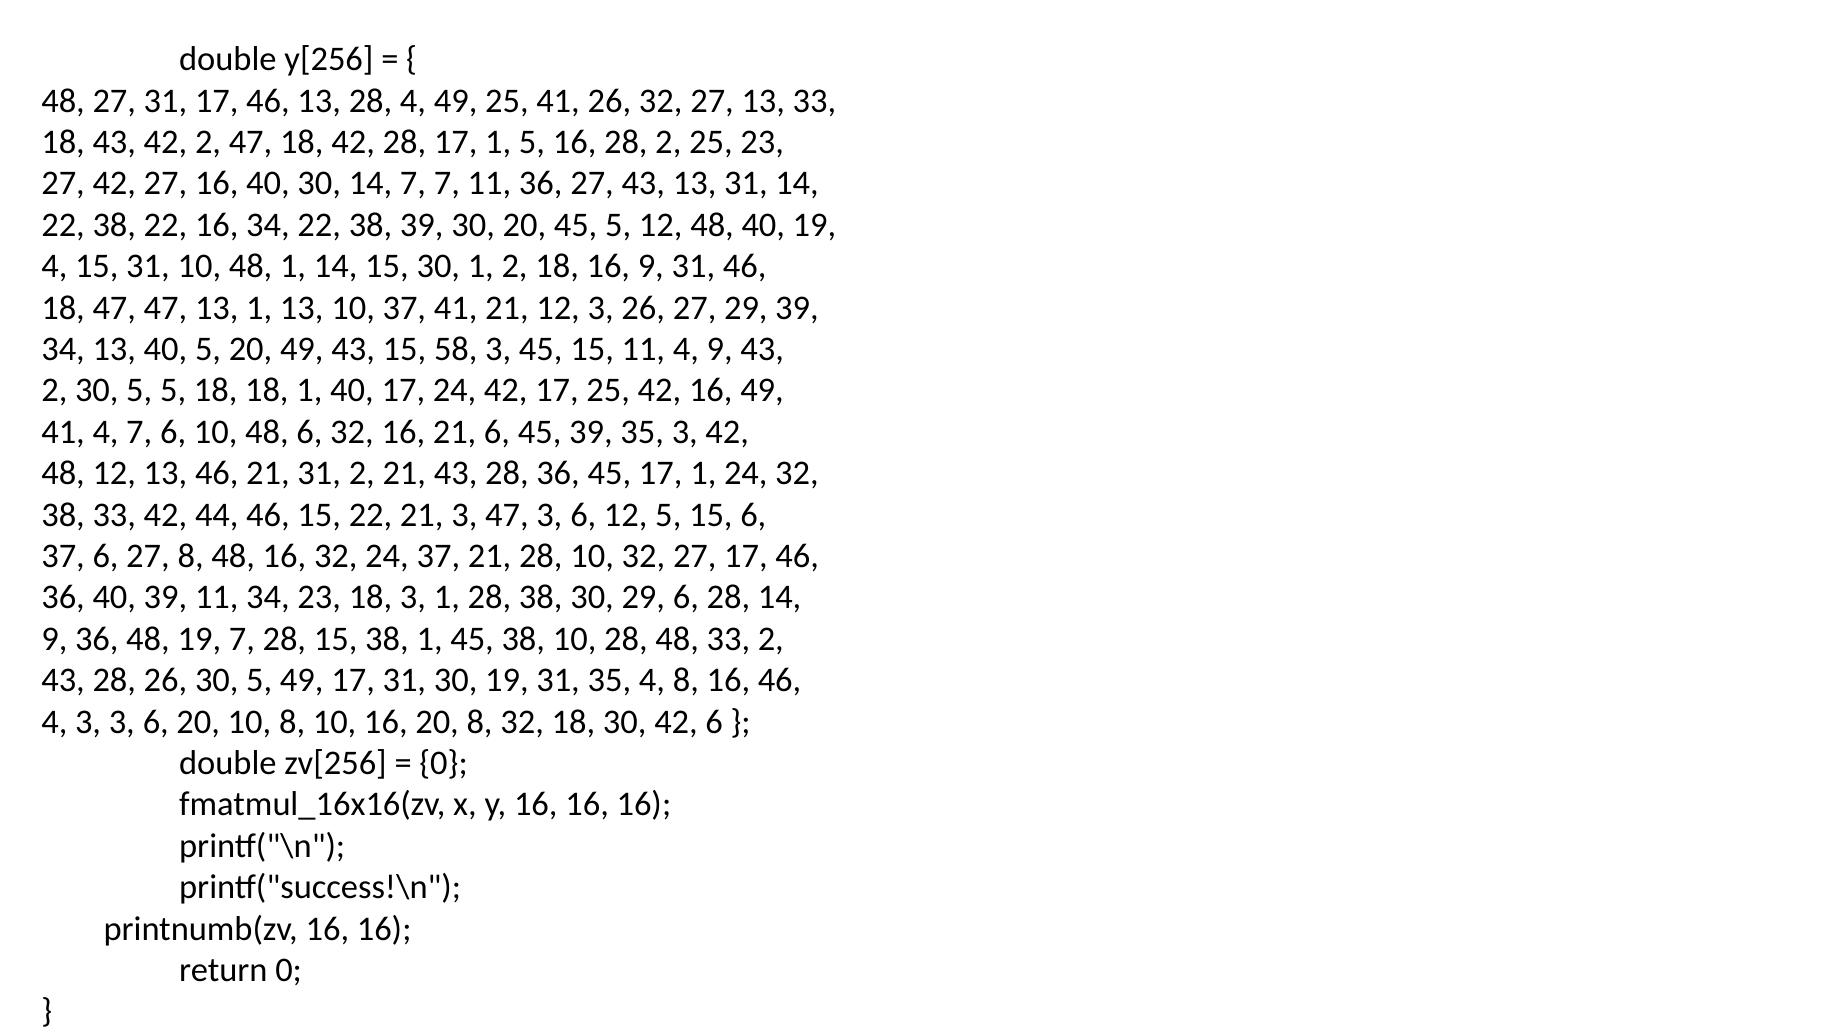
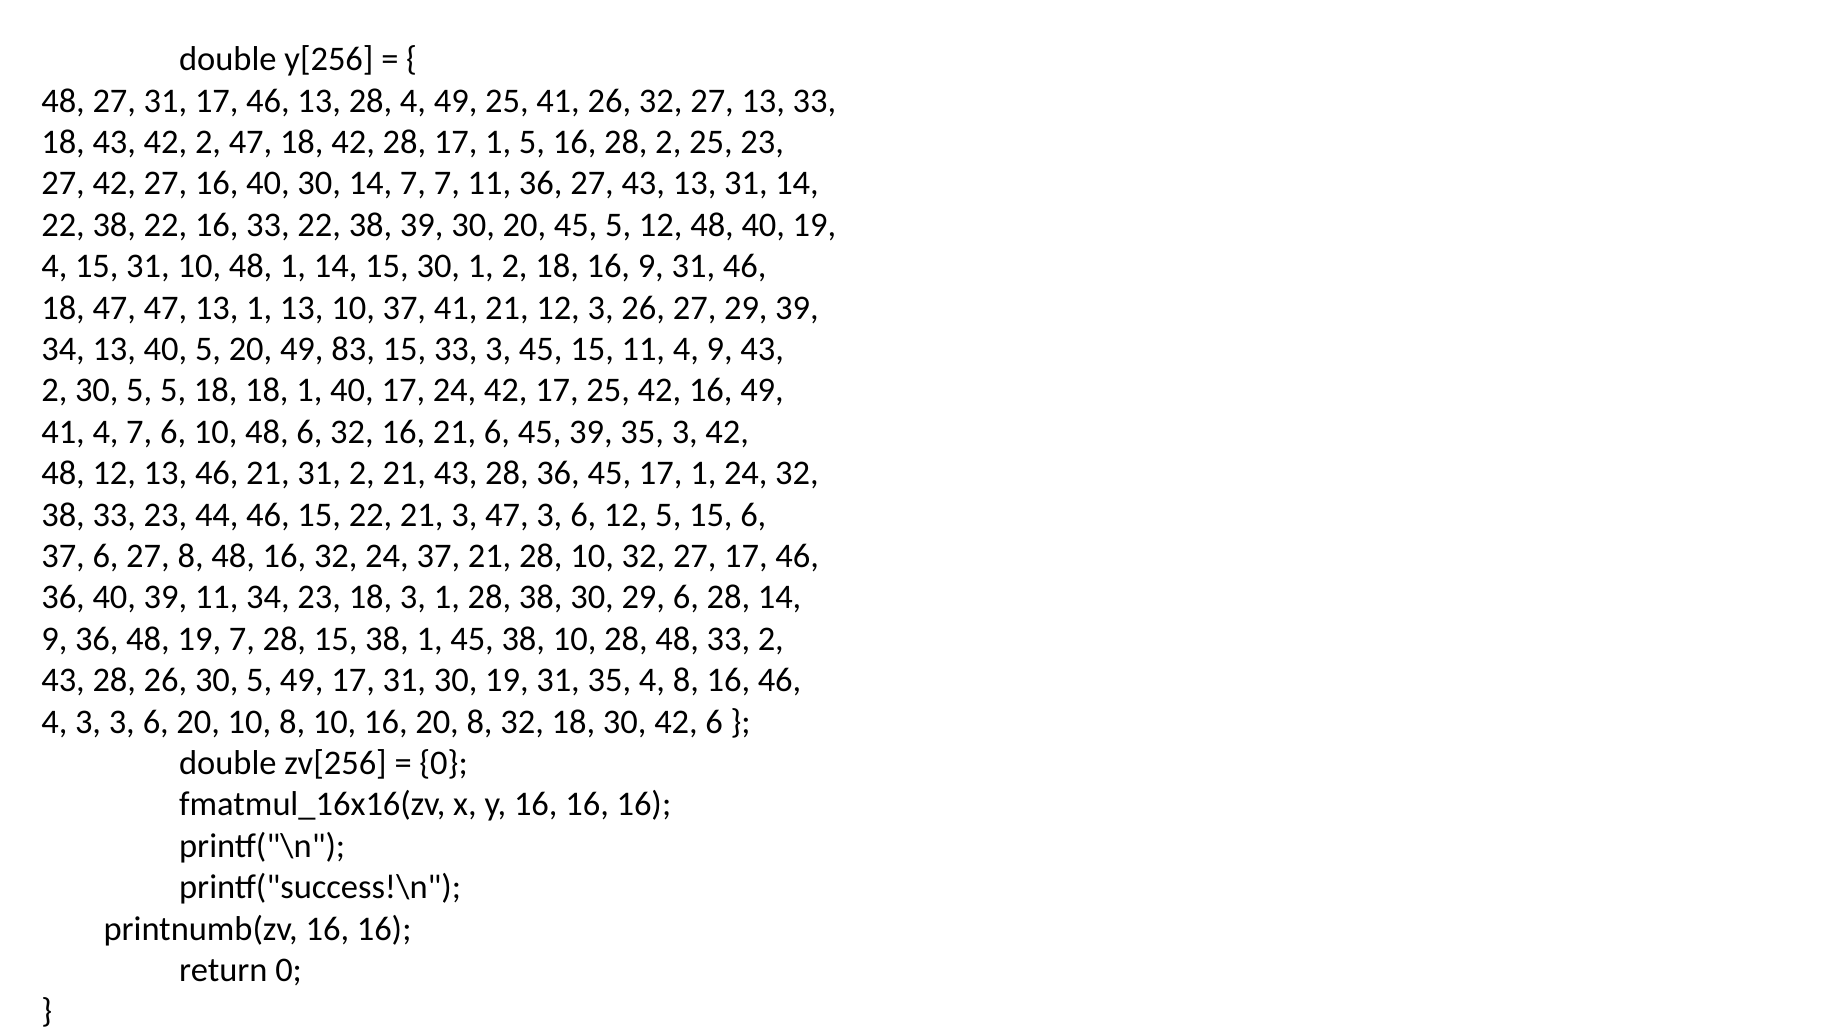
16 34: 34 -> 33
49 43: 43 -> 83
15 58: 58 -> 33
33 42: 42 -> 23
